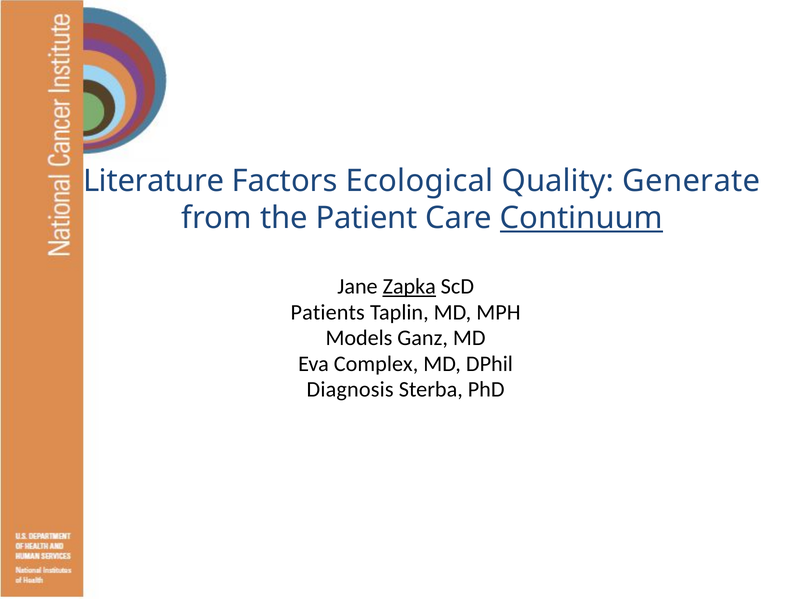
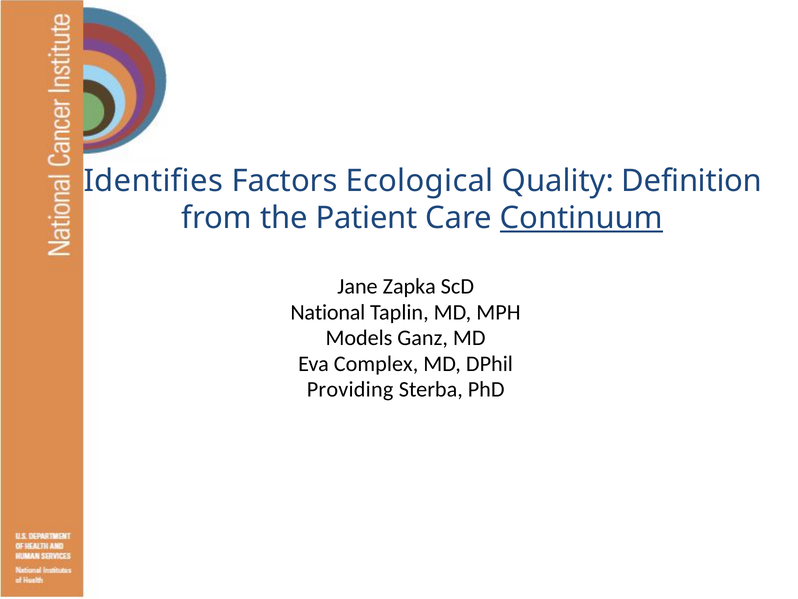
Literature: Literature -> Identifies
Generate: Generate -> Definition
Zapka underline: present -> none
Patients: Patients -> National
Diagnosis: Diagnosis -> Providing
